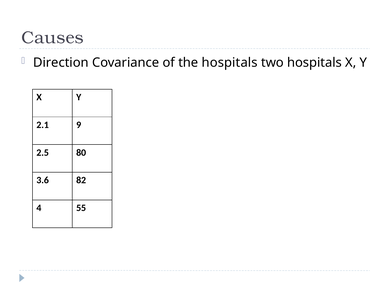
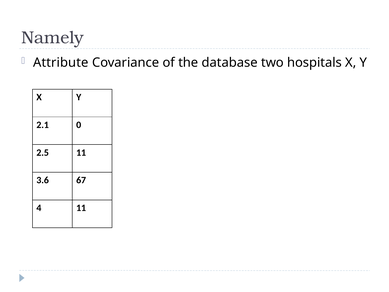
Causes: Causes -> Namely
Direction: Direction -> Attribute
the hospitals: hospitals -> database
9: 9 -> 0
2.5 80: 80 -> 11
82: 82 -> 67
4 55: 55 -> 11
